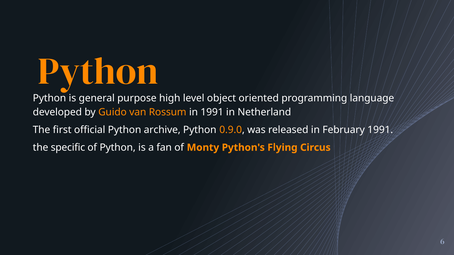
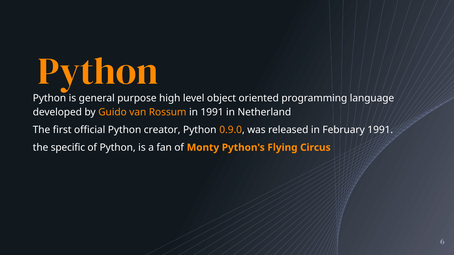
archive: archive -> creator
